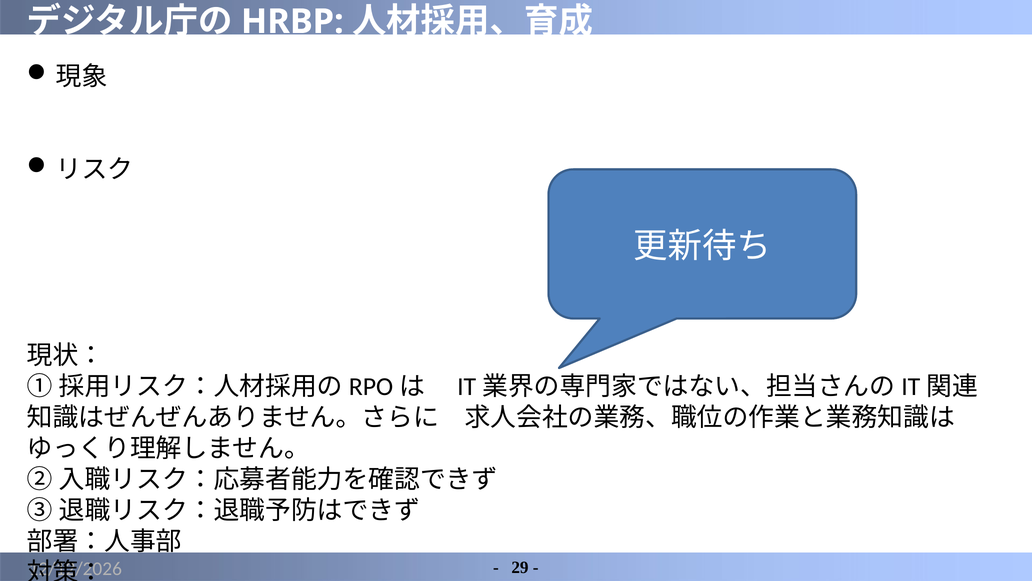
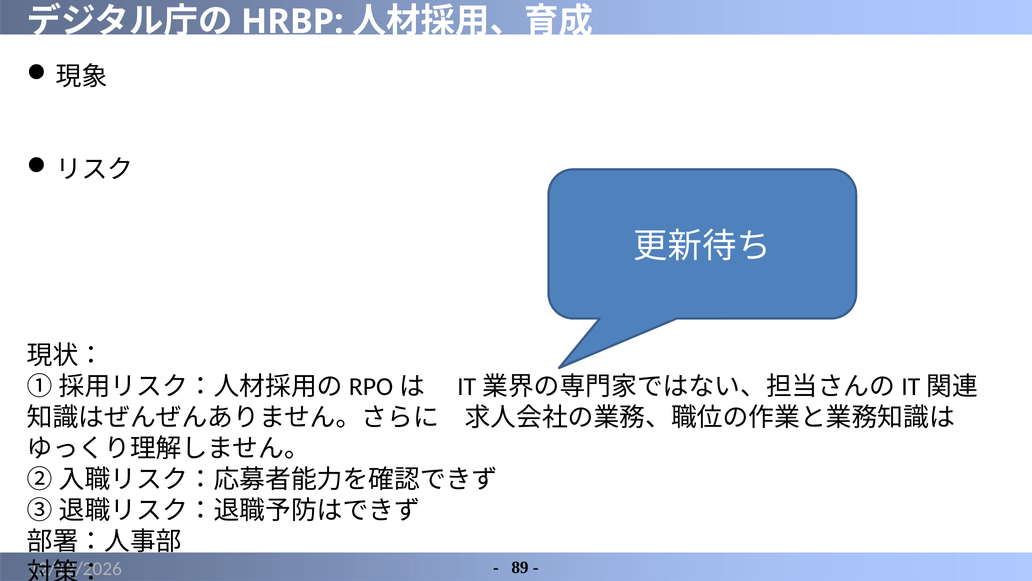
29: 29 -> 89
